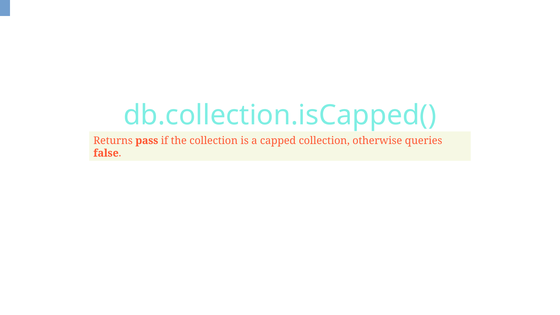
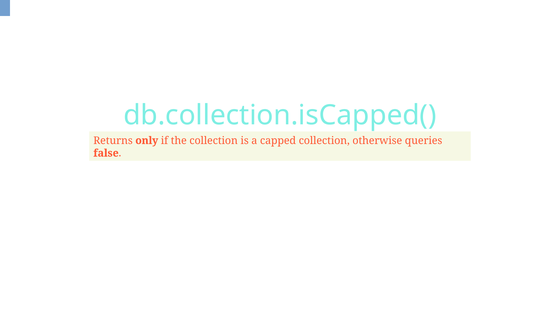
pass: pass -> only
